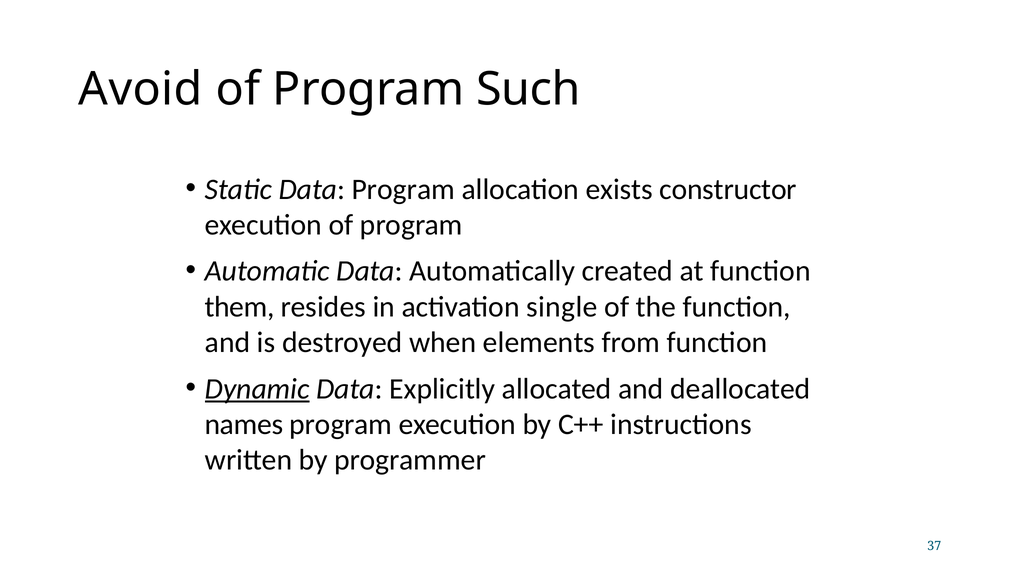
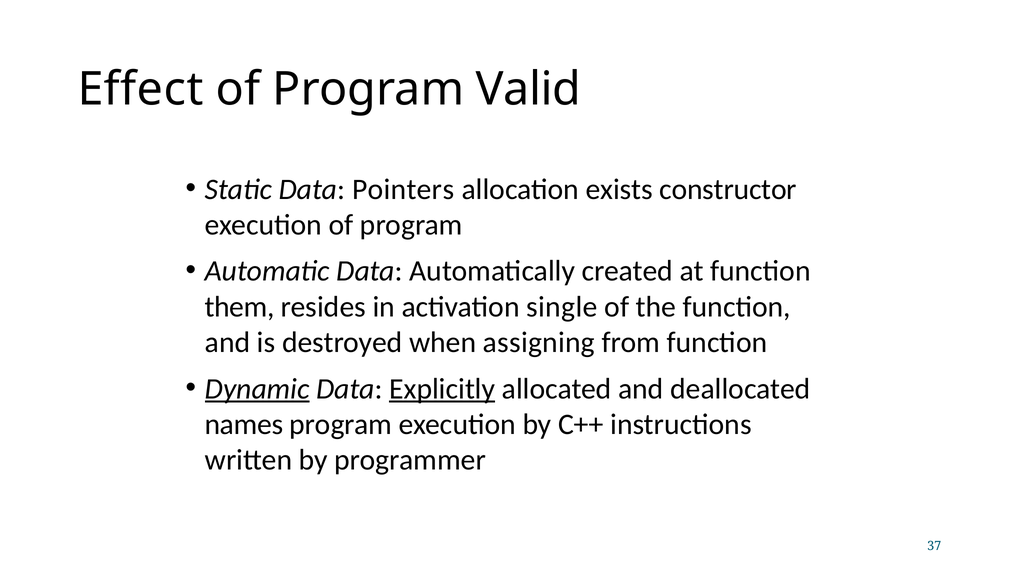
Avoid: Avoid -> Effect
Such: Such -> Valid
Data Program: Program -> Pointers
elements: elements -> assigning
Explicitly underline: none -> present
